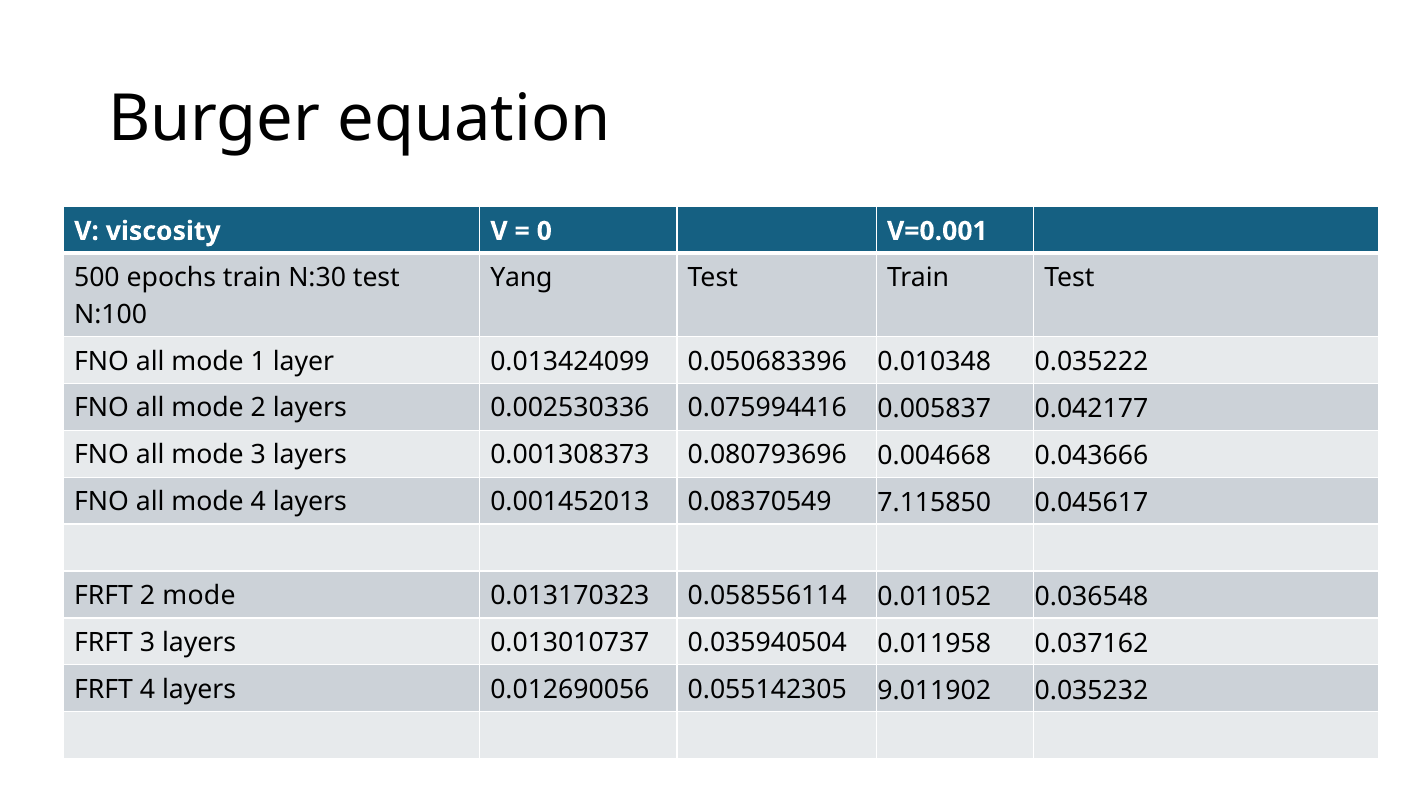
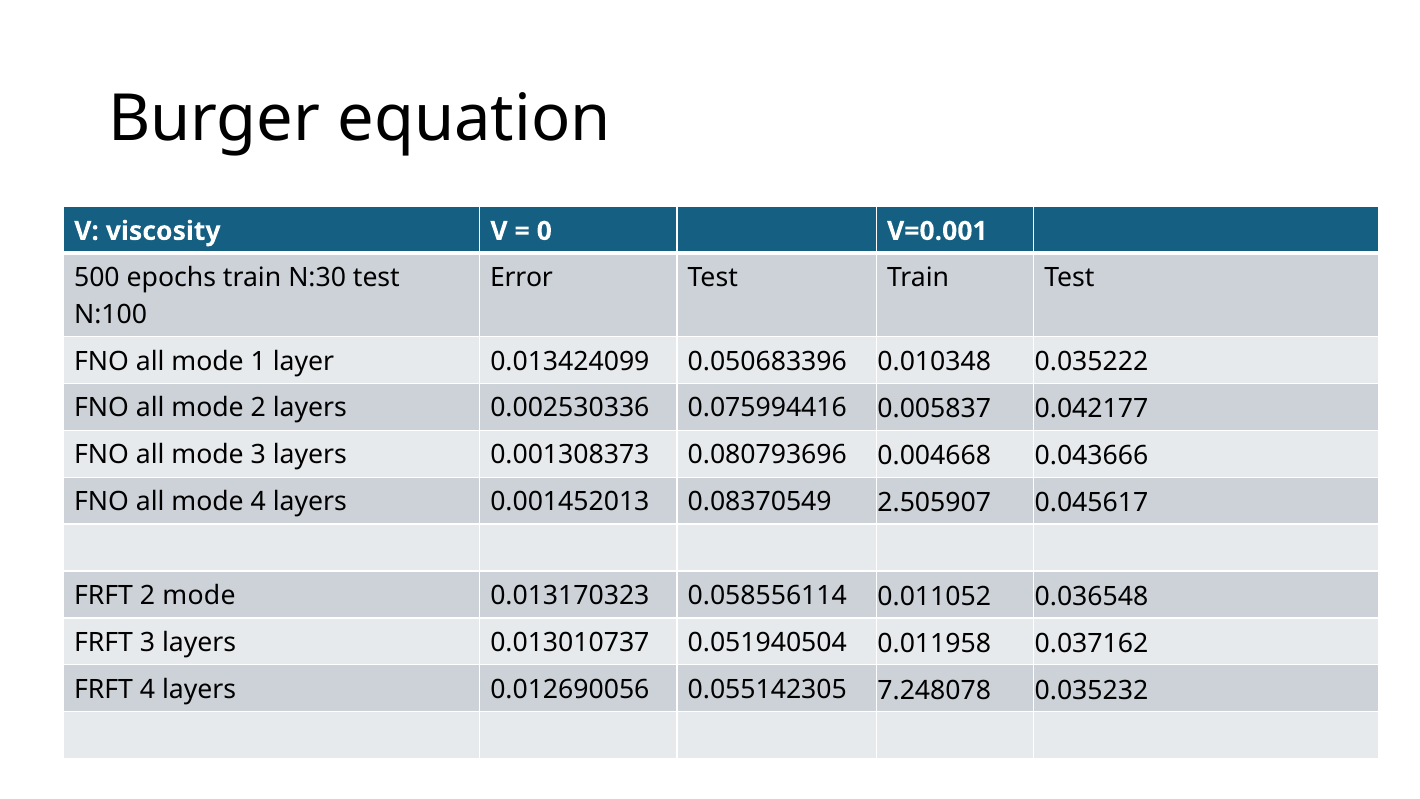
Yang: Yang -> Error
7.115850: 7.115850 -> 2.505907
0.035940504: 0.035940504 -> 0.051940504
9.011902: 9.011902 -> 7.248078
